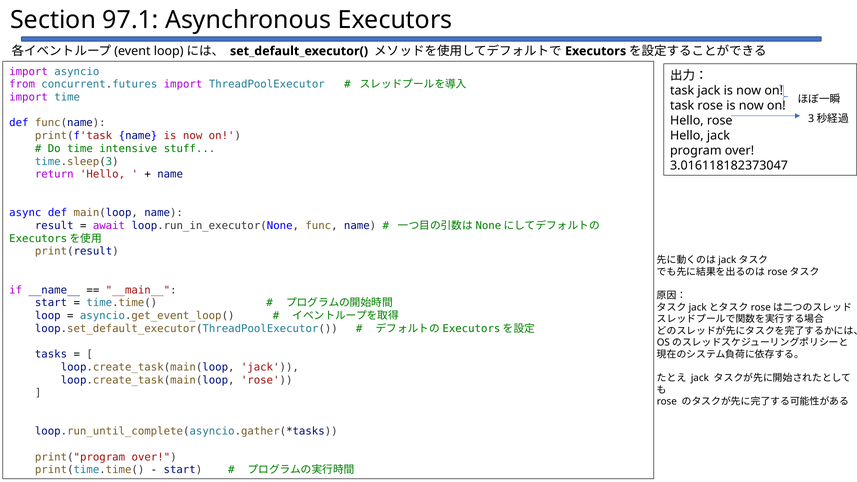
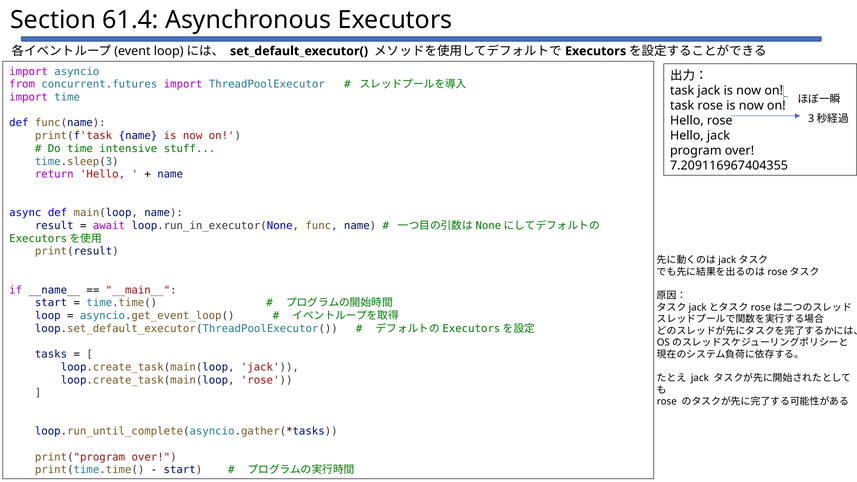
97.1: 97.1 -> 61.4
3.016118182373047: 3.016118182373047 -> 7.209116967404355
